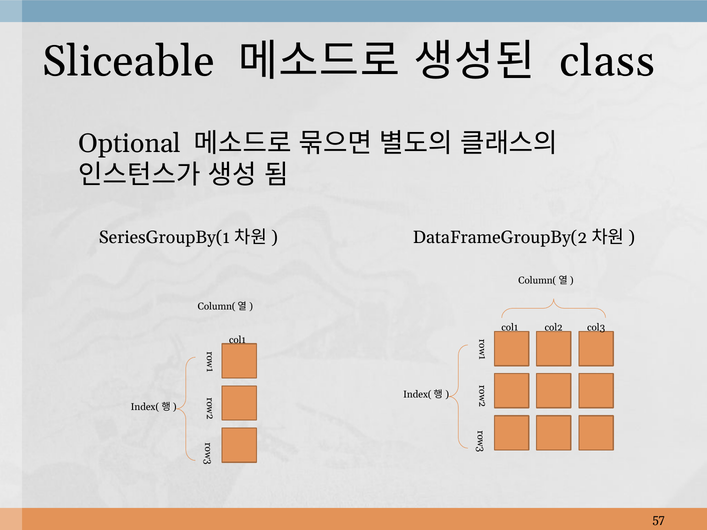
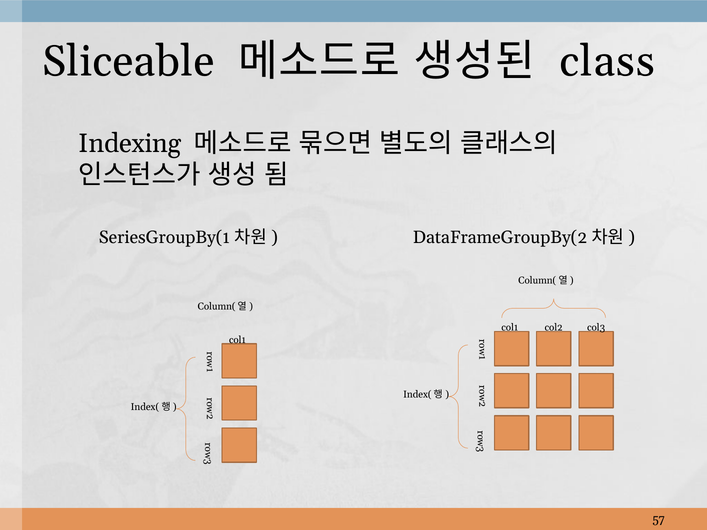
Optional: Optional -> Indexing
